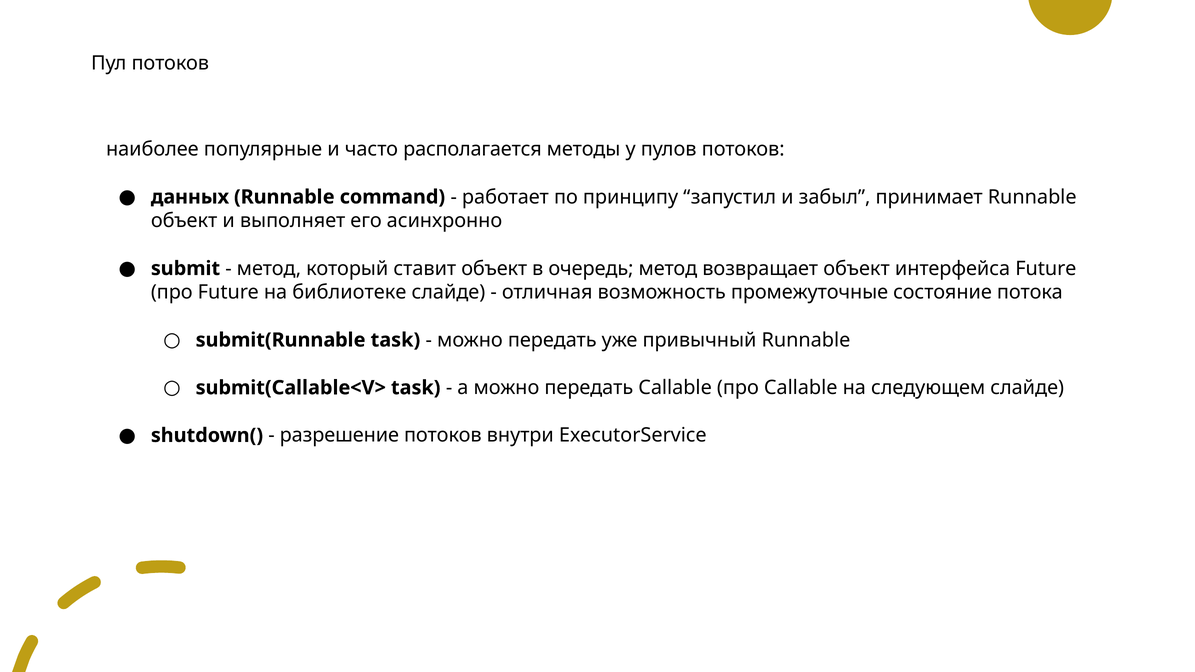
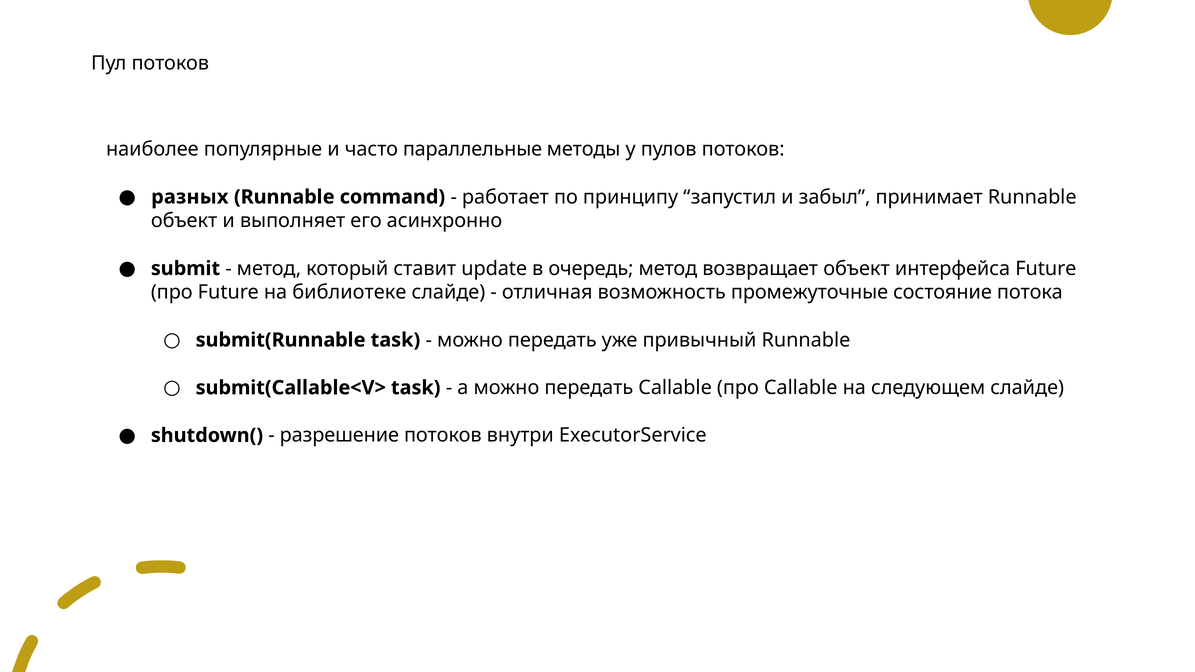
располагается: располагается -> параллельные
данных: данных -> разных
ставит объект: объект -> update
